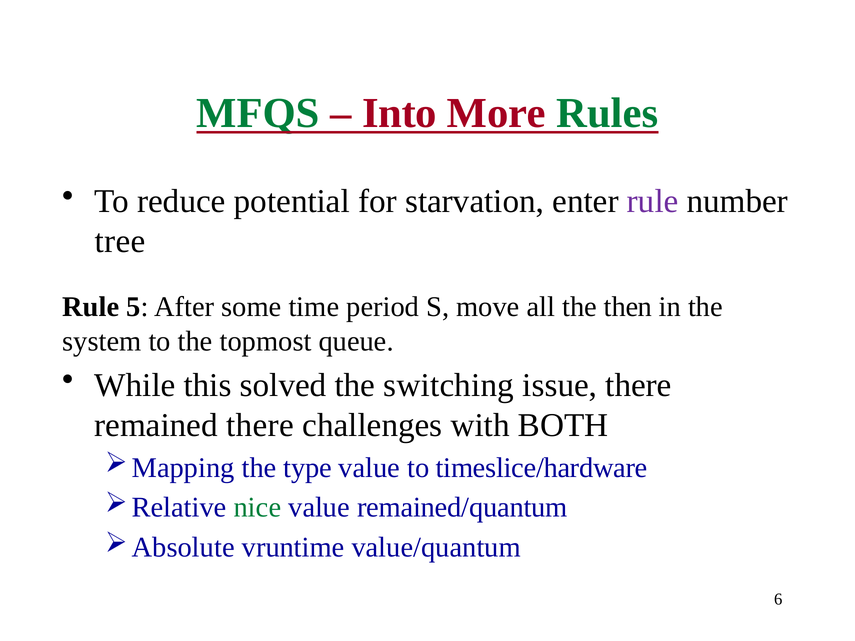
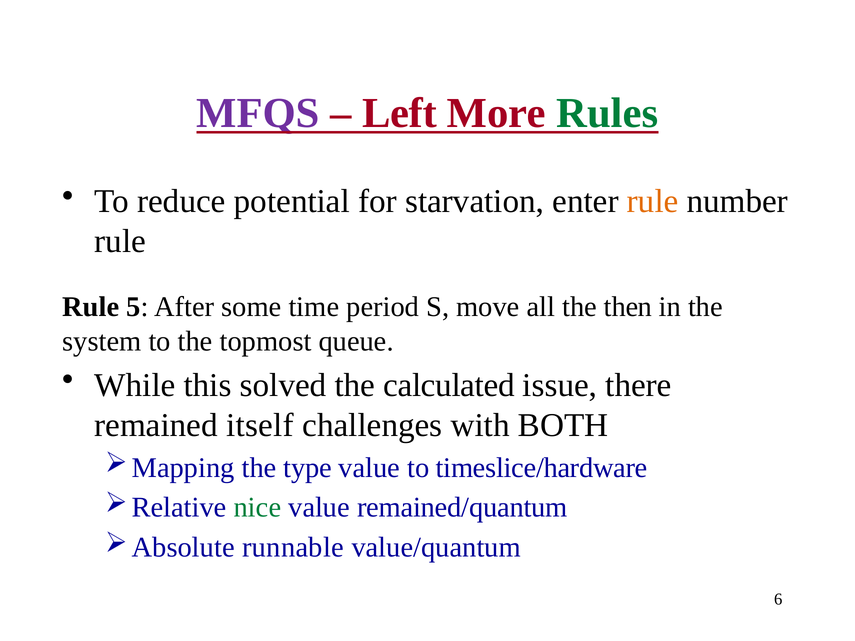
MFQS colour: green -> purple
Into: Into -> Left
rule at (653, 202) colour: purple -> orange
tree at (120, 241): tree -> rule
switching: switching -> calculated
remained there: there -> itself
vruntime: vruntime -> runnable
